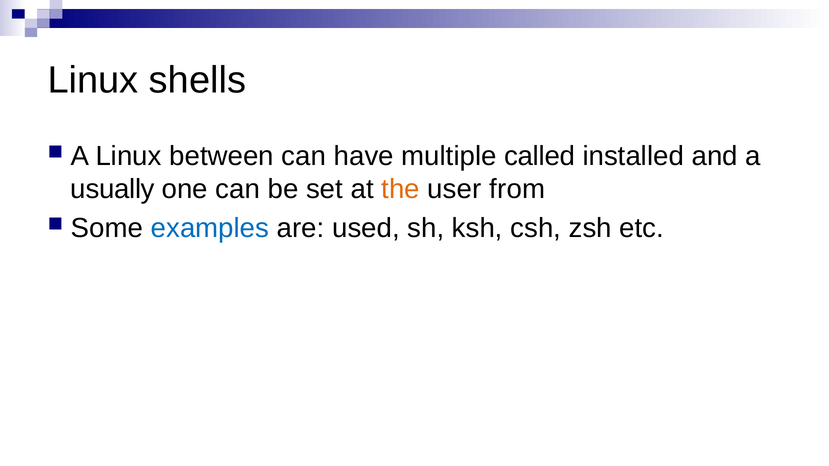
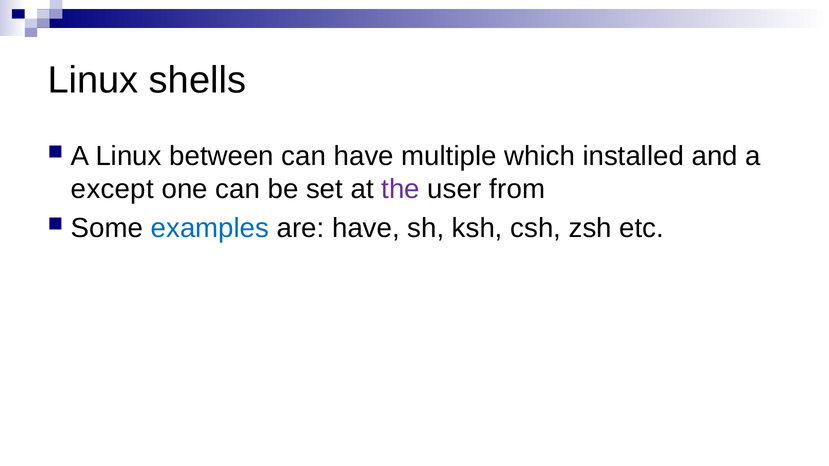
called: called -> which
usually: usually -> except
the colour: orange -> purple
are used: used -> have
